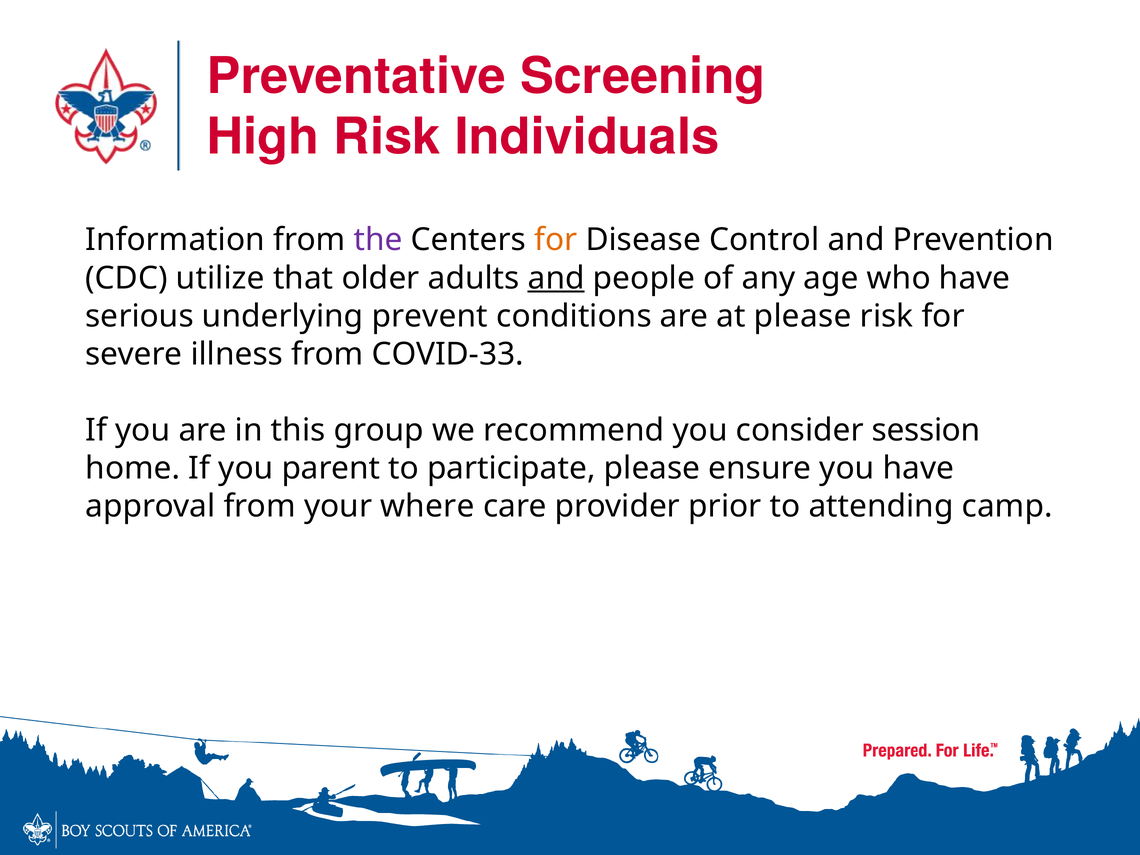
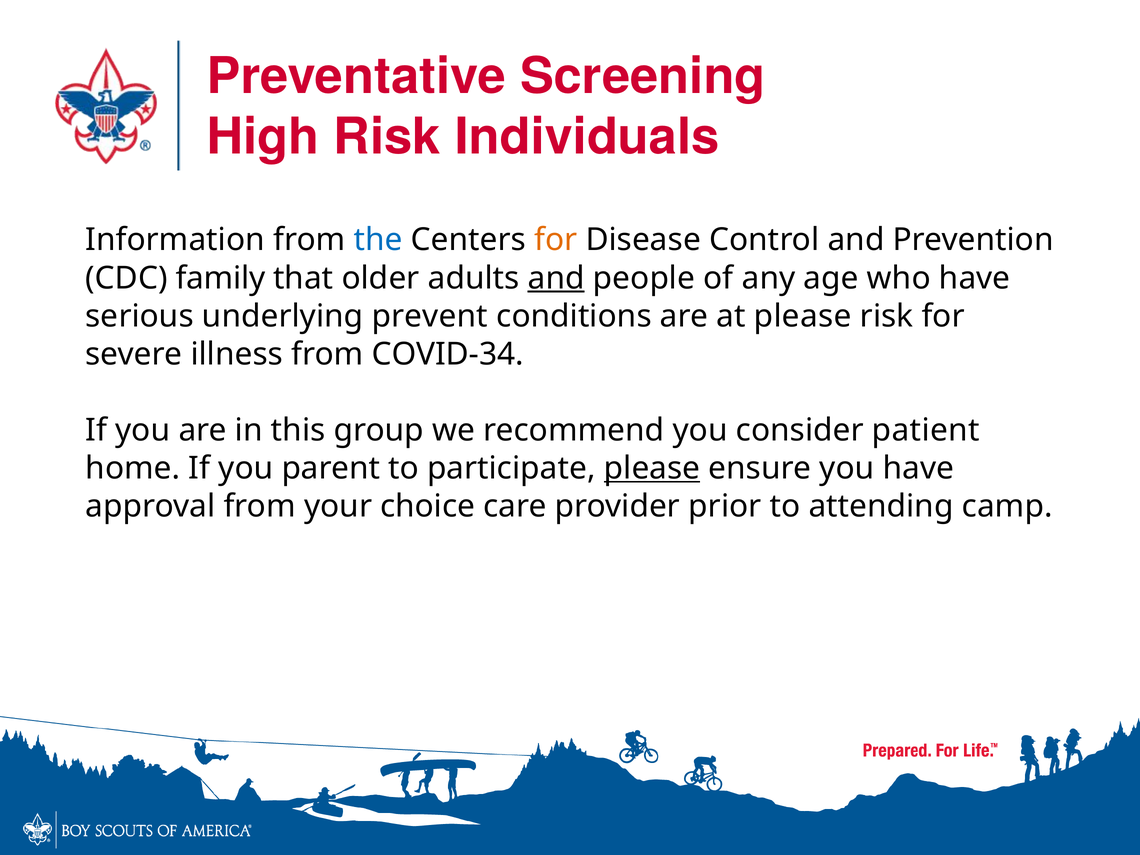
the colour: purple -> blue
utilize: utilize -> family
COVID-33: COVID-33 -> COVID-34
session: session -> patient
please at (652, 468) underline: none -> present
where: where -> choice
